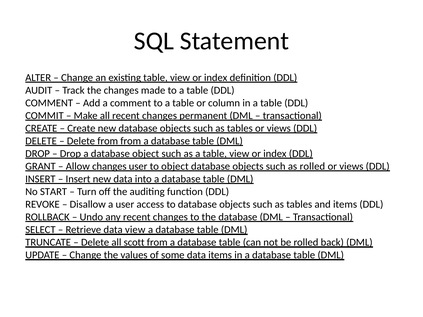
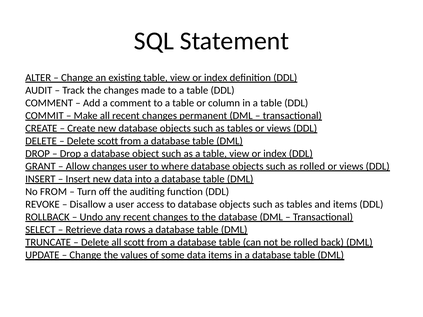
Delete from: from -> scott
to object: object -> where
No START: START -> FROM
data view: view -> rows
